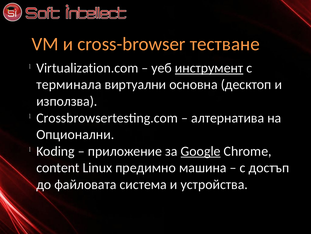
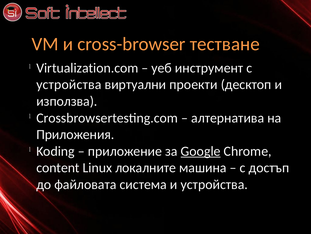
инструмент underline: present -> none
терминала at (69, 84): терминала -> устройства
основна: основна -> проекти
Опционални: Опционални -> Приложения
предимно: предимно -> локалните
